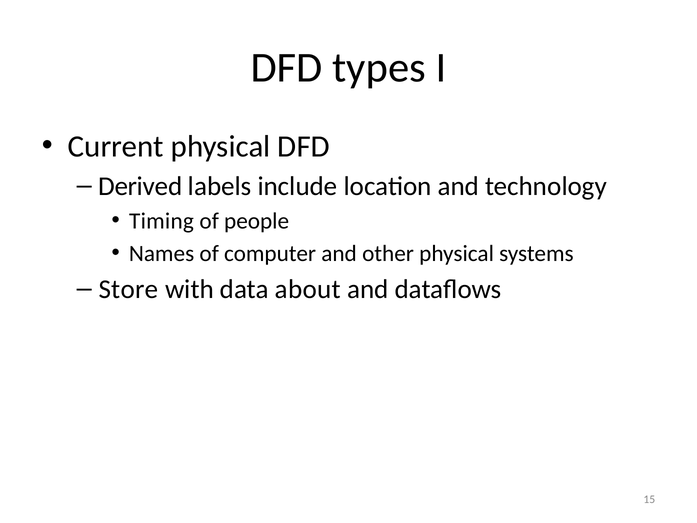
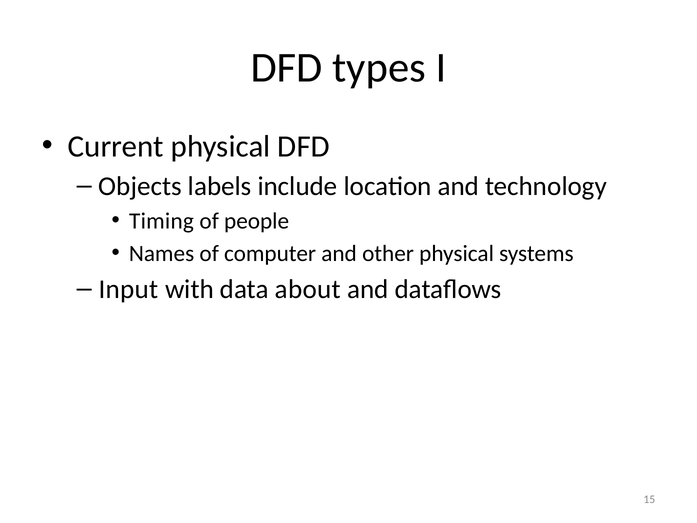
Derived: Derived -> Objects
Store: Store -> Input
